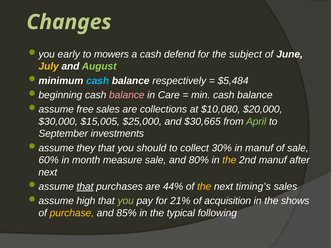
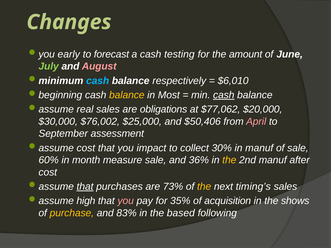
mowers: mowers -> forecast
defend: defend -> testing
subject: subject -> amount
July colour: yellow -> light green
August colour: light green -> pink
$5,484: $5,484 -> $6,010
balance at (127, 95) colour: pink -> yellow
Care: Care -> Most
cash at (224, 95) underline: none -> present
free: free -> real
collections: collections -> obligations
$10,080: $10,080 -> $77,062
$15,005: $15,005 -> $76,002
$30,665: $30,665 -> $50,406
April colour: light green -> pink
investments: investments -> assessment
they at (86, 148): they -> cost
should: should -> impact
80%: 80% -> 36%
next at (48, 172): next -> cost
44%: 44% -> 73%
you at (126, 201) colour: light green -> pink
21%: 21% -> 35%
85%: 85% -> 83%
typical: typical -> based
